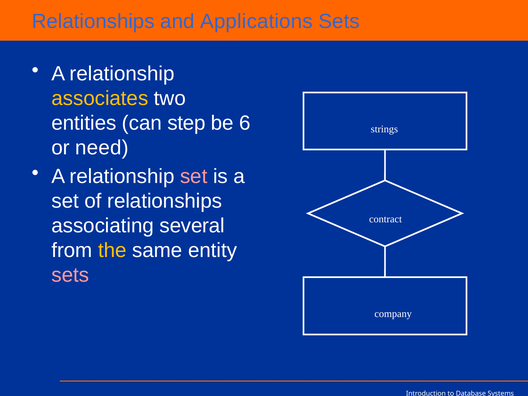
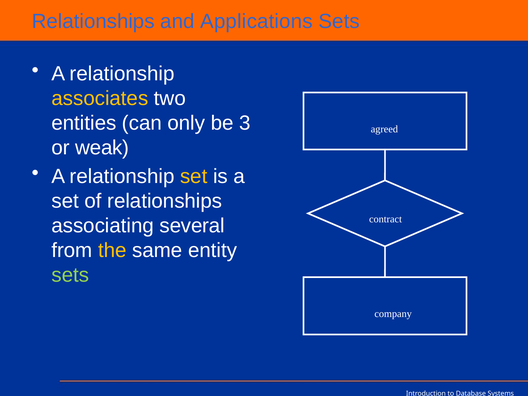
step: step -> only
6: 6 -> 3
strings: strings -> agreed
need: need -> weak
set at (194, 176) colour: pink -> yellow
sets at (70, 275) colour: pink -> light green
